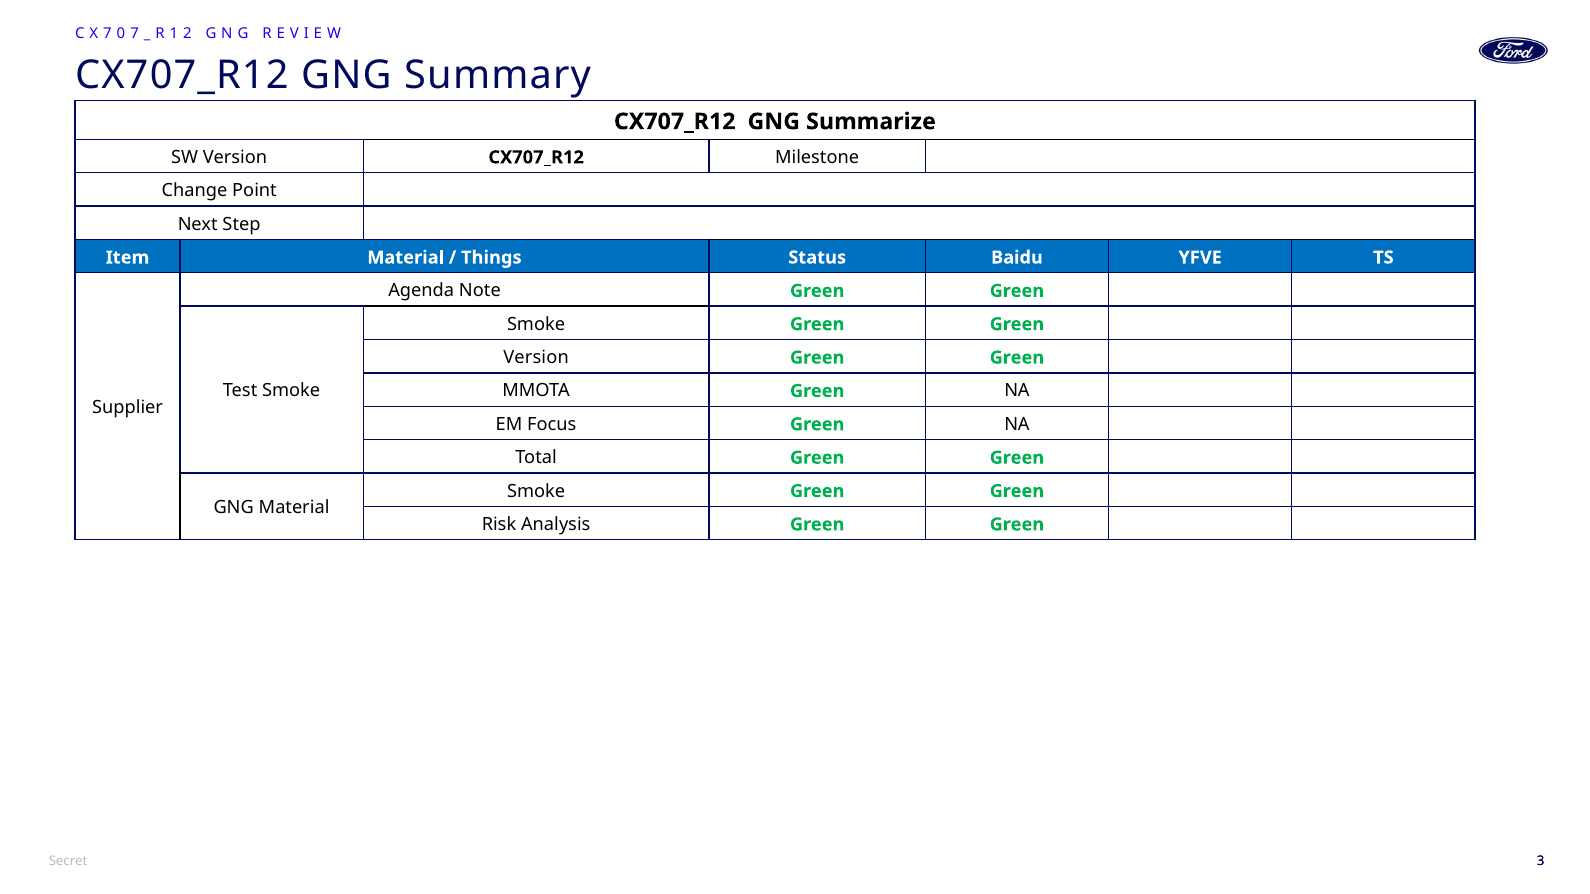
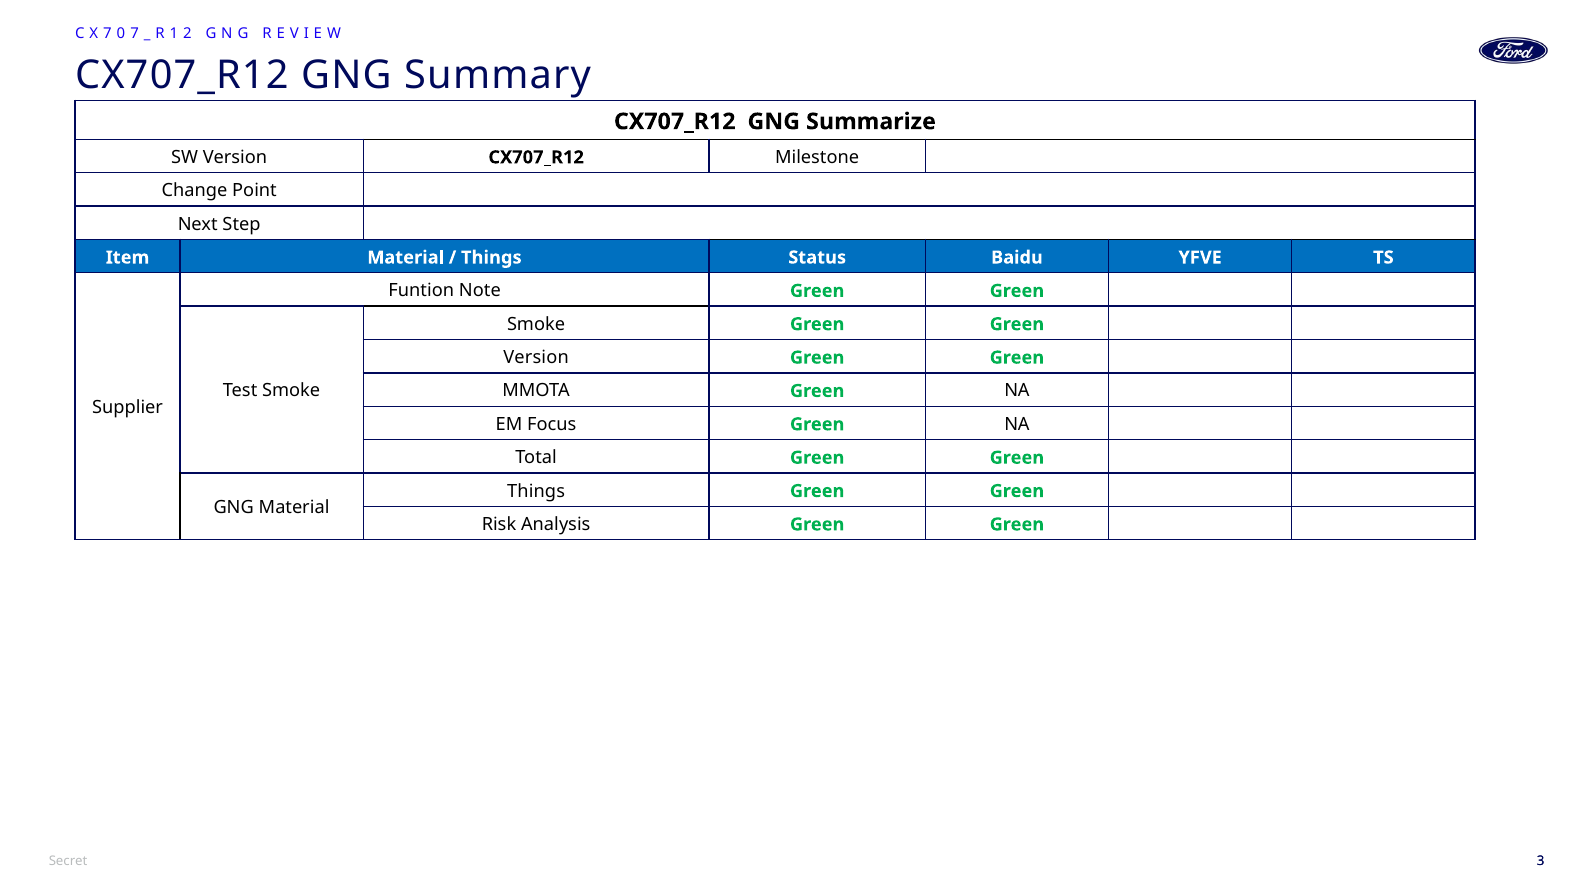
Agenda: Agenda -> Funtion
Smoke at (536, 491): Smoke -> Things
